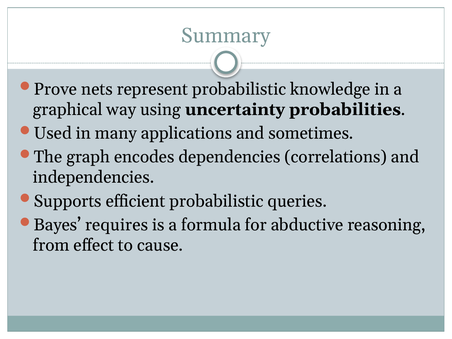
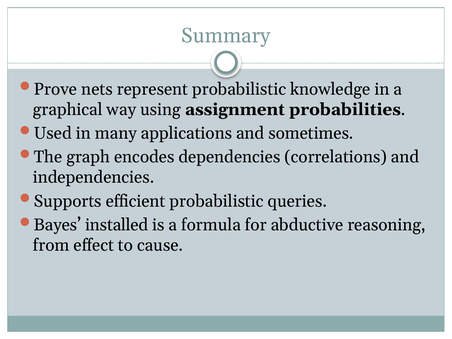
uncertainty: uncertainty -> assignment
requires: requires -> installed
